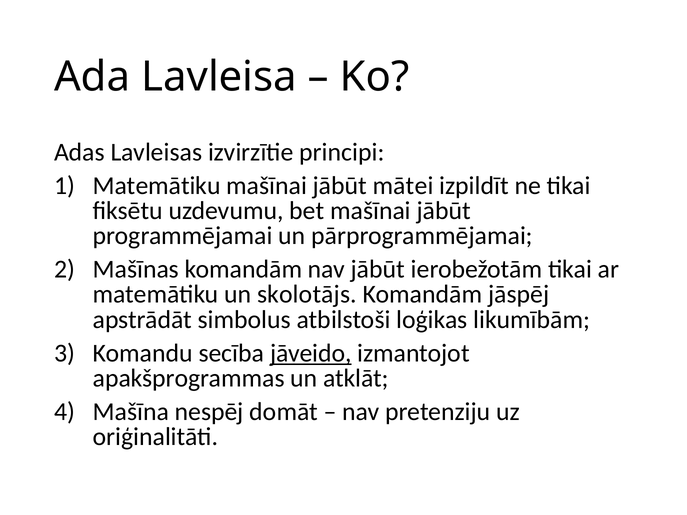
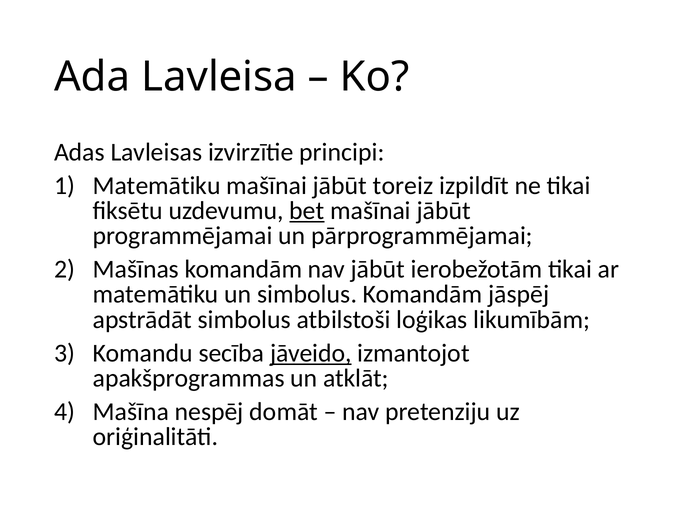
mātei: mātei -> toreiz
bet underline: none -> present
un skolotājs: skolotājs -> simbolus
